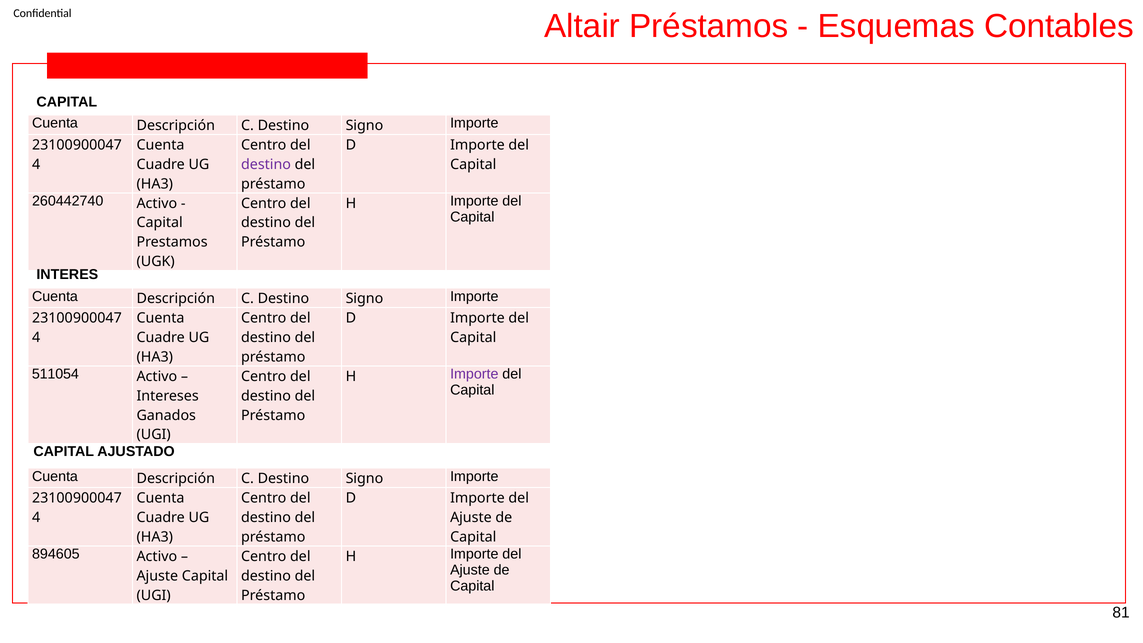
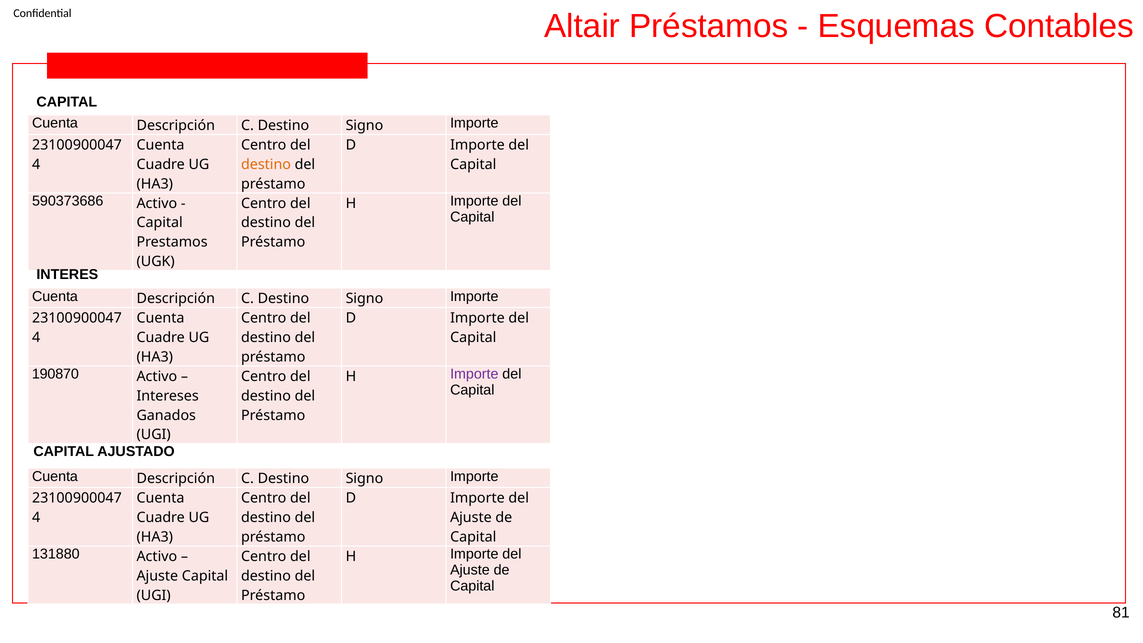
destino at (266, 164) colour: purple -> orange
260442740: 260442740 -> 590373686
511054: 511054 -> 190870
894605: 894605 -> 131880
